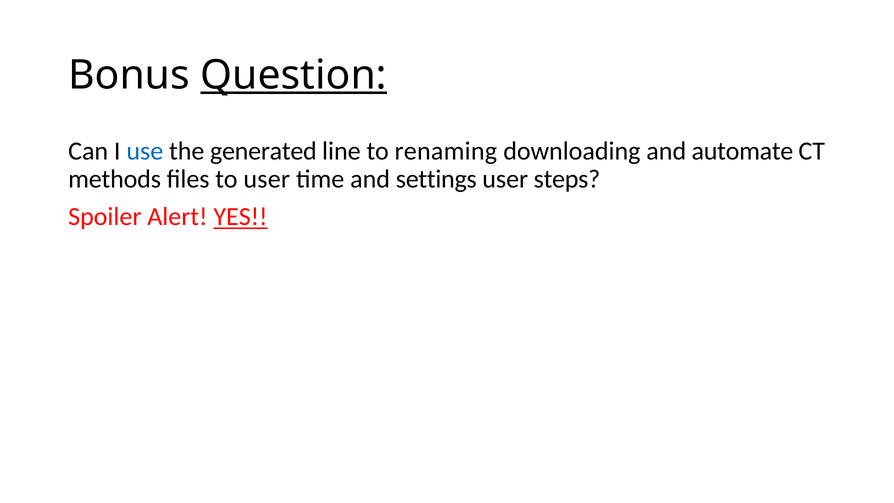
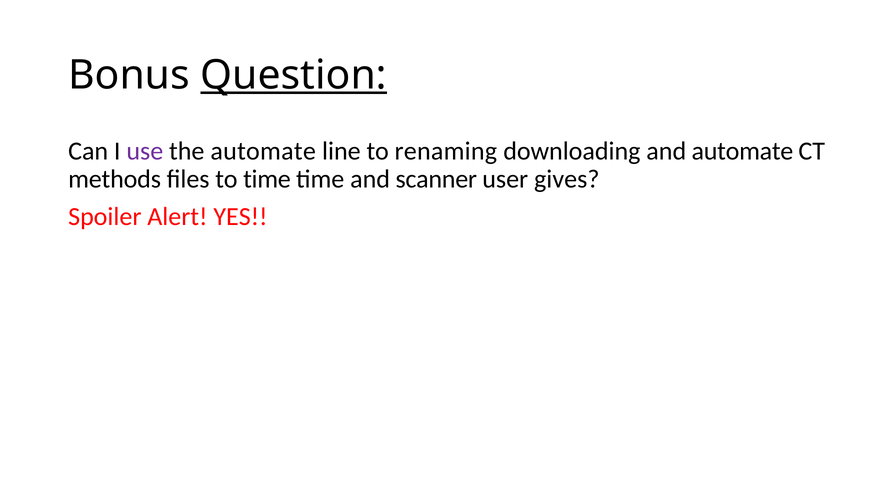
use colour: blue -> purple
the generated: generated -> automate
to user: user -> time
settings: settings -> scanner
steps: steps -> gives
YES underline: present -> none
